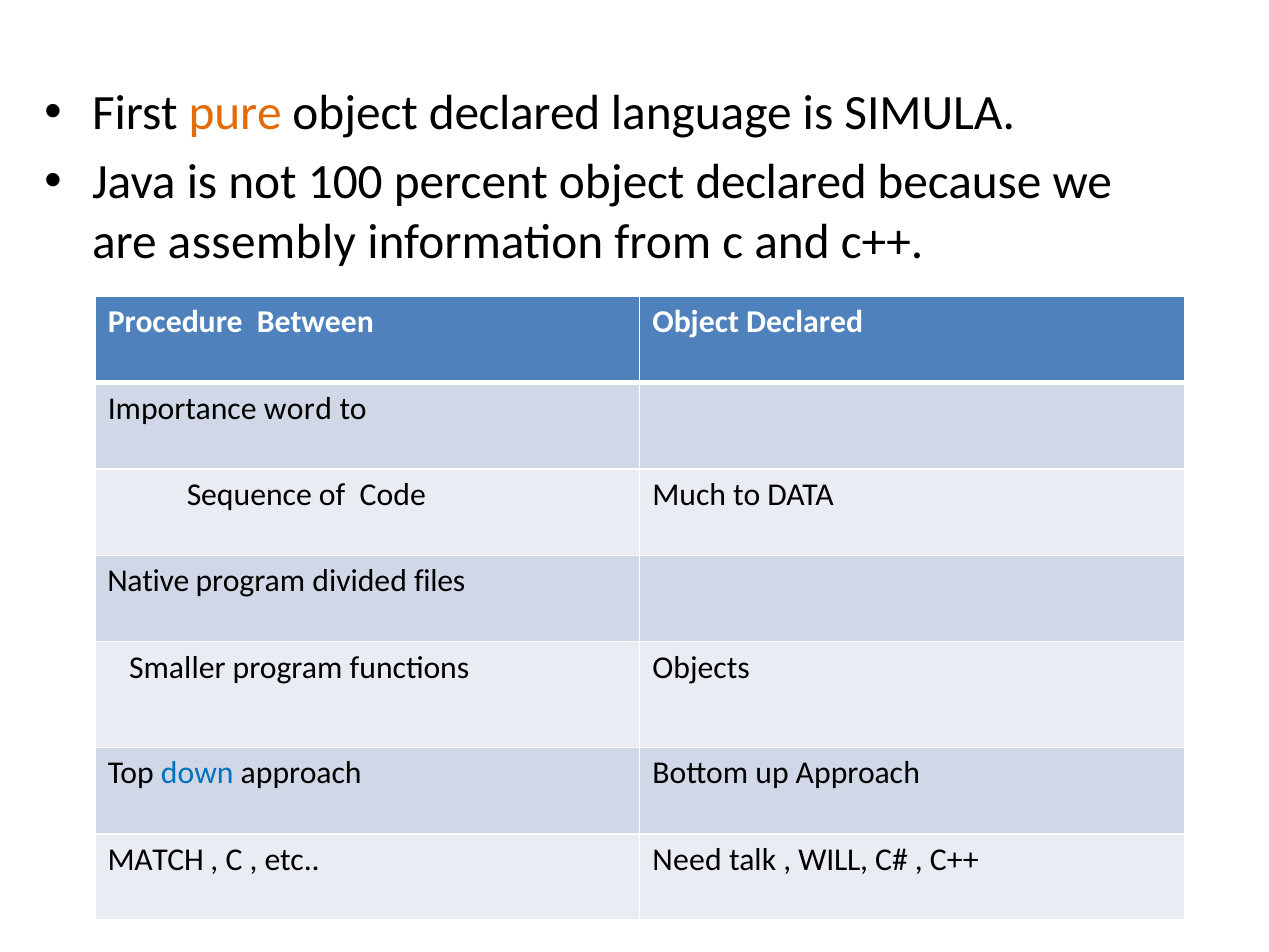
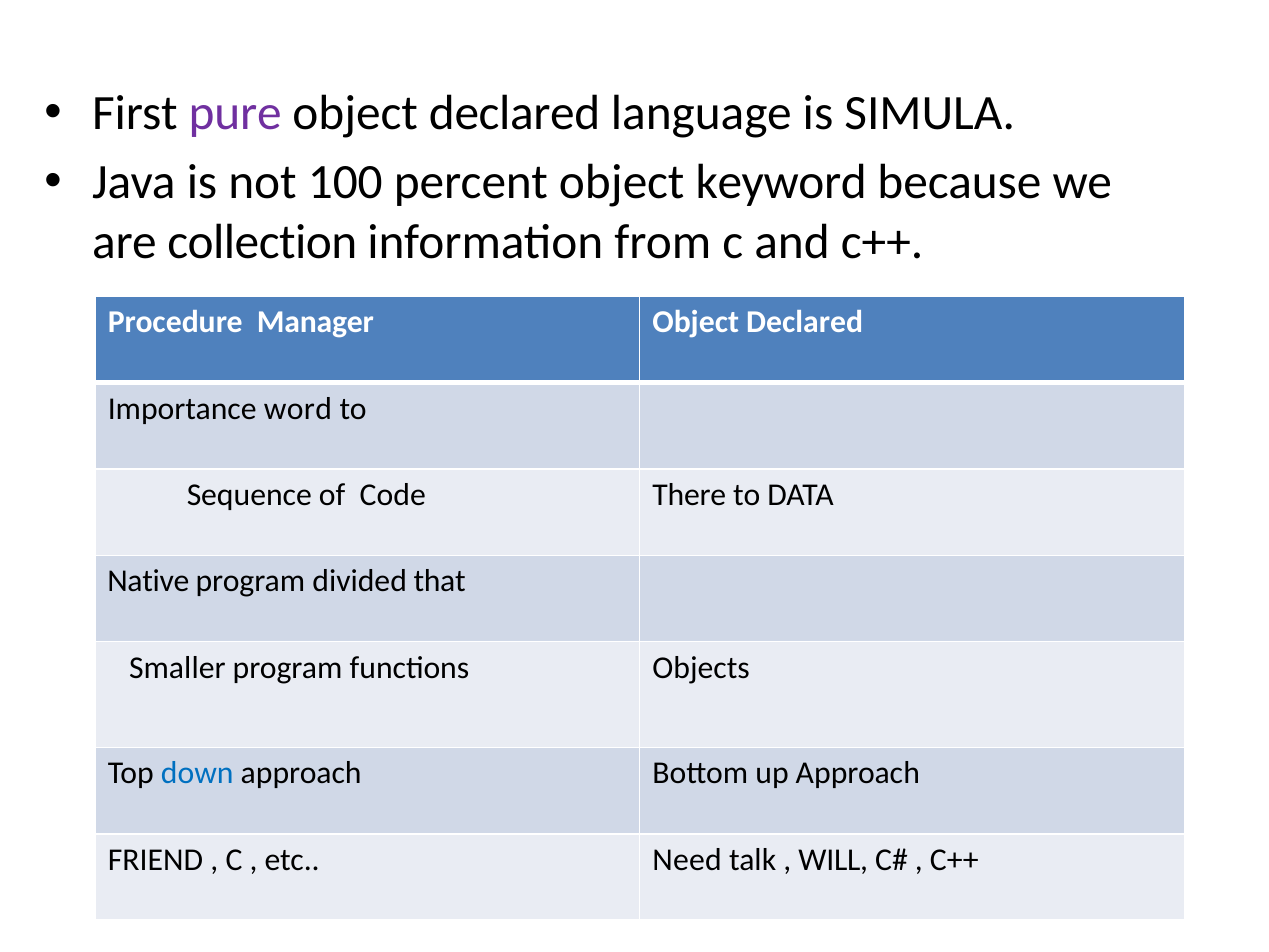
pure colour: orange -> purple
percent object declared: declared -> keyword
assembly: assembly -> collection
Between: Between -> Manager
Much: Much -> There
files: files -> that
MATCH: MATCH -> FRIEND
